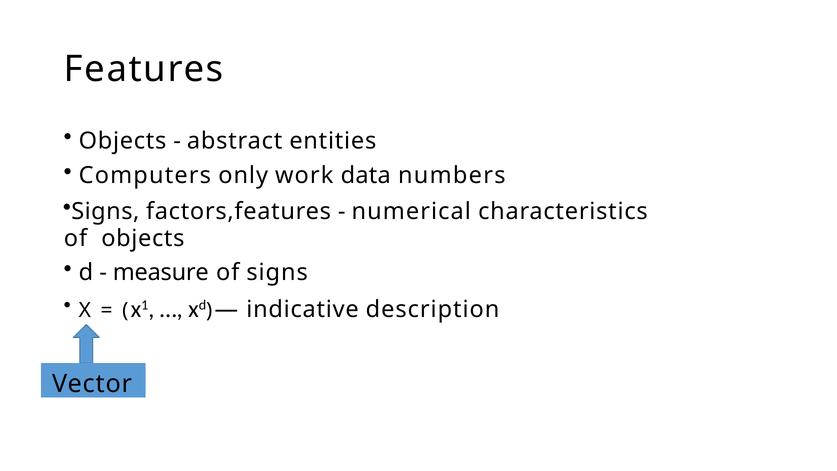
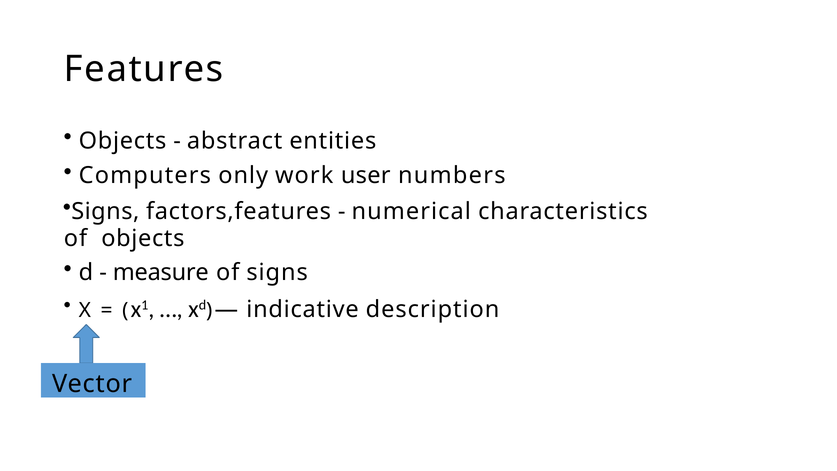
data: data -> user
